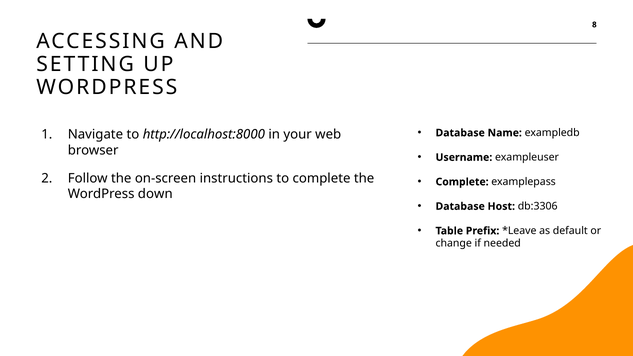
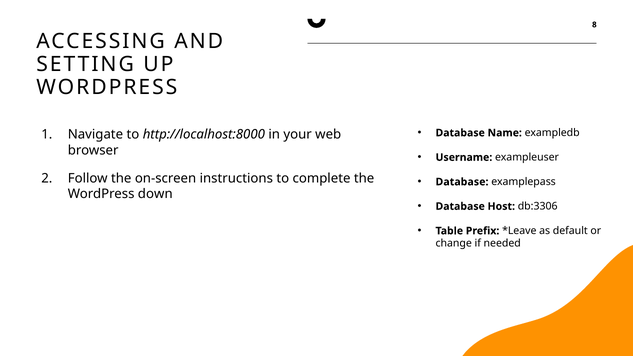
Complete at (462, 182): Complete -> Database
